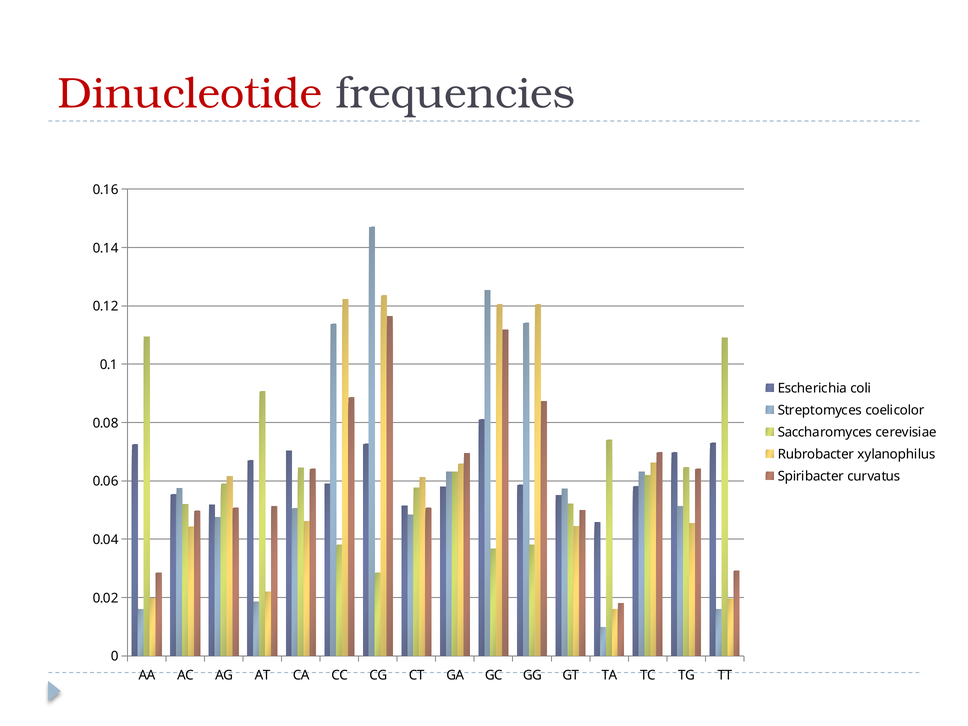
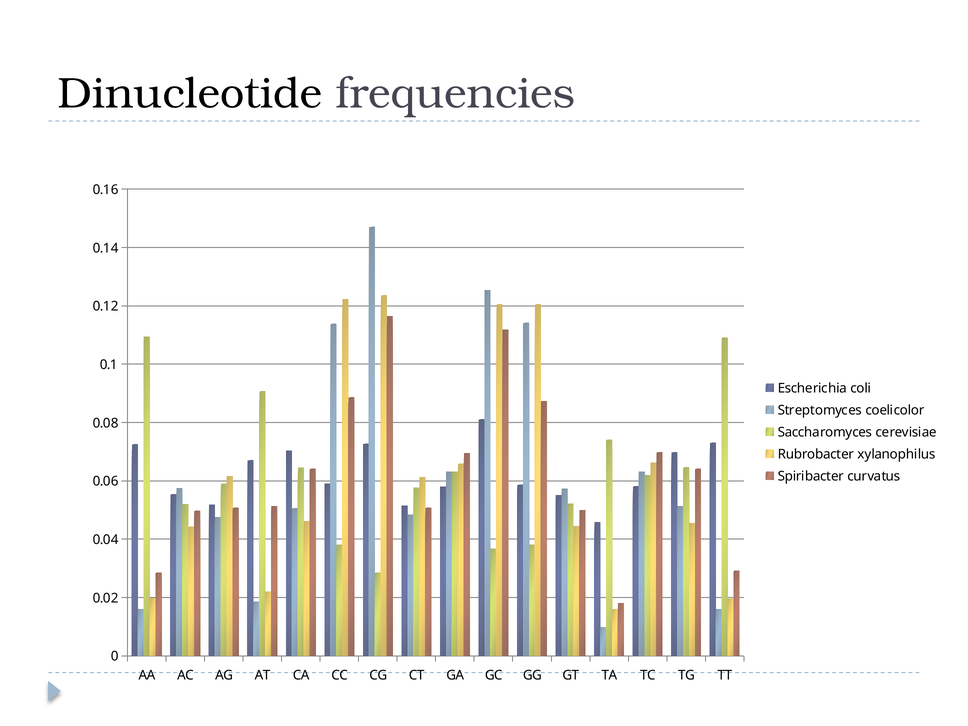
Dinucleotide colour: red -> black
